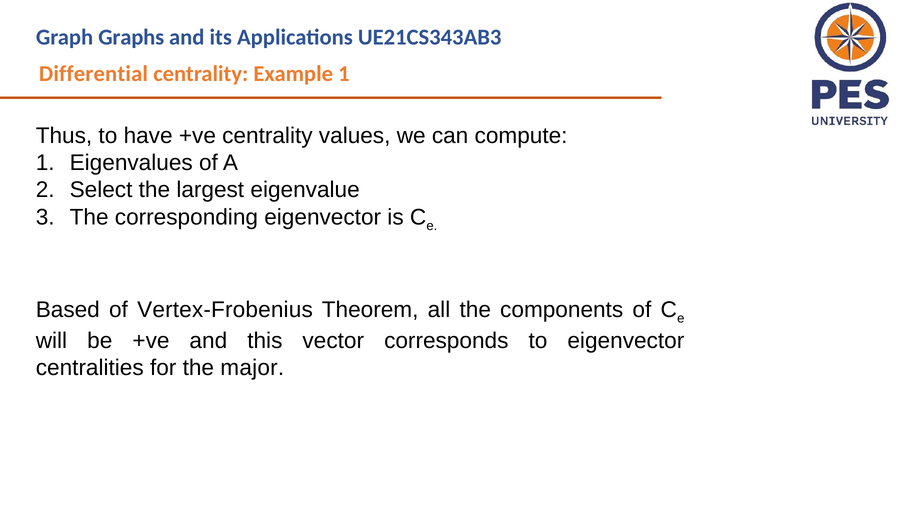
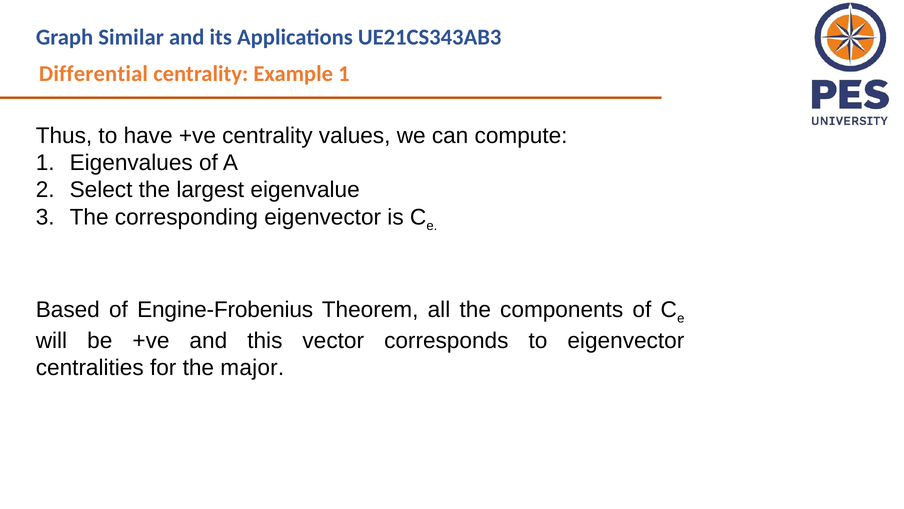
Graphs: Graphs -> Similar
Vertex-Frobenius: Vertex-Frobenius -> Engine-Frobenius
